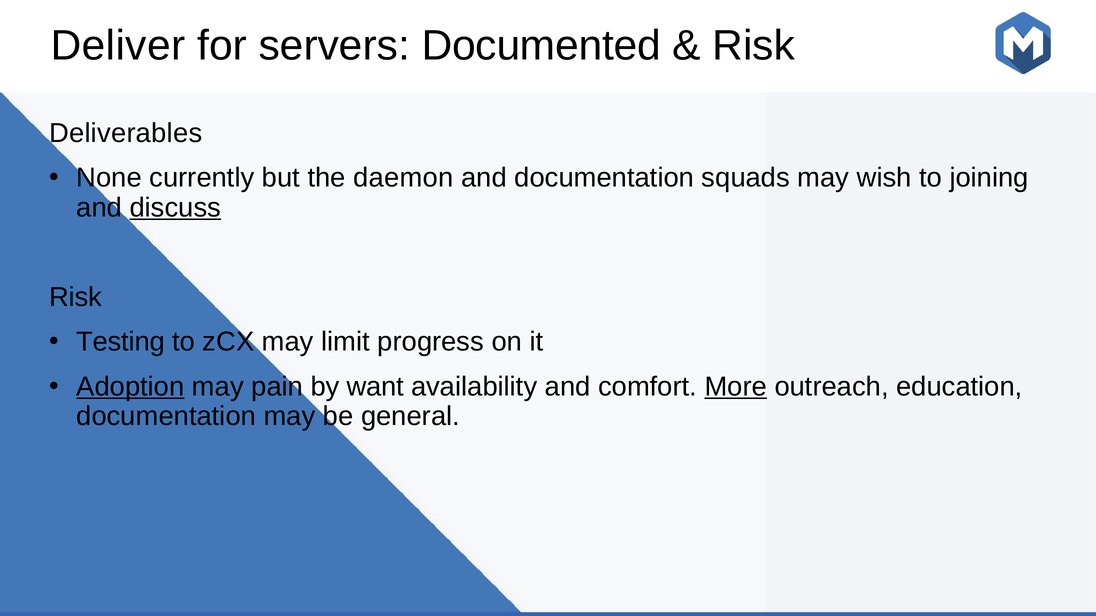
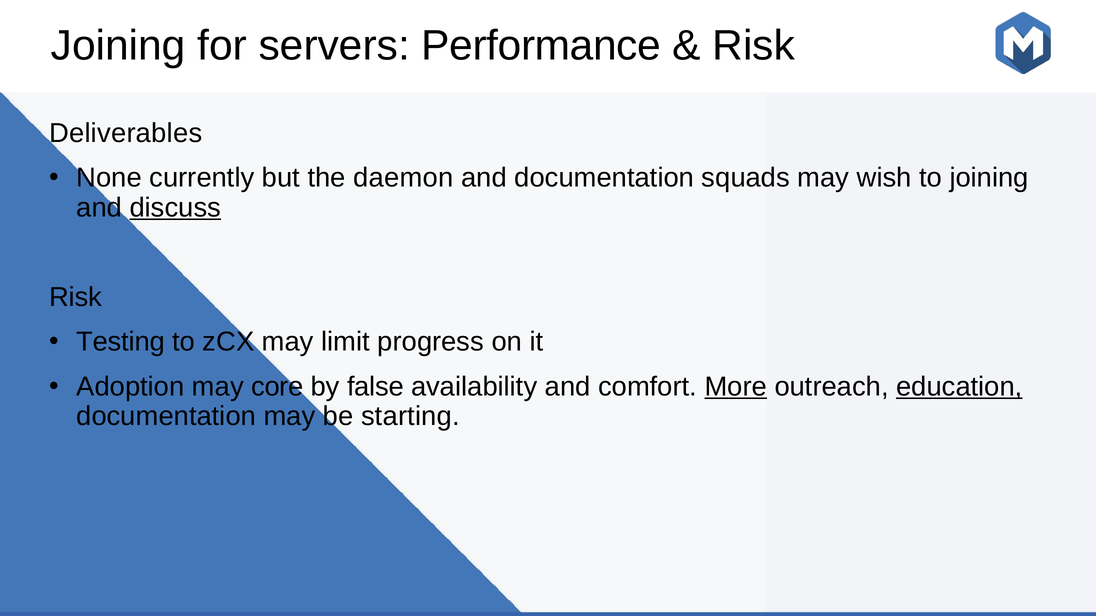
Deliver at (118, 46): Deliver -> Joining
Documented: Documented -> Performance
Adoption underline: present -> none
pain: pain -> core
want: want -> false
education underline: none -> present
general: general -> starting
